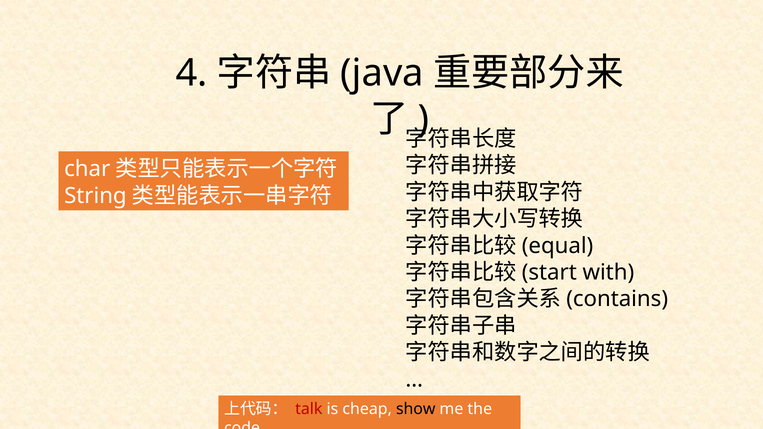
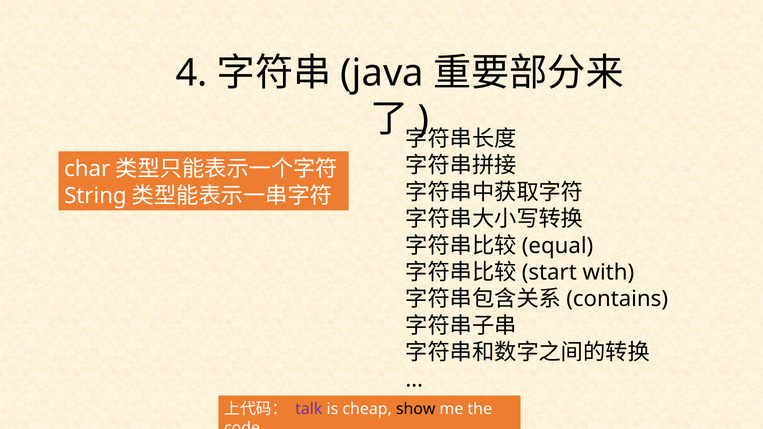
talk colour: red -> purple
